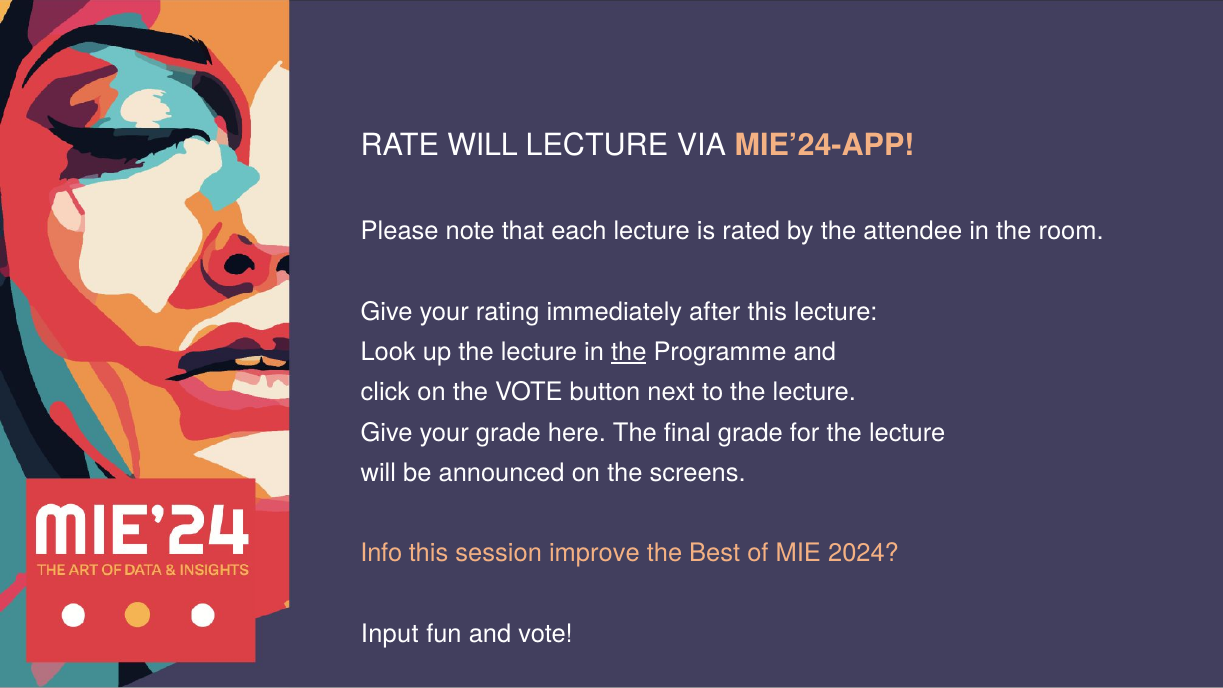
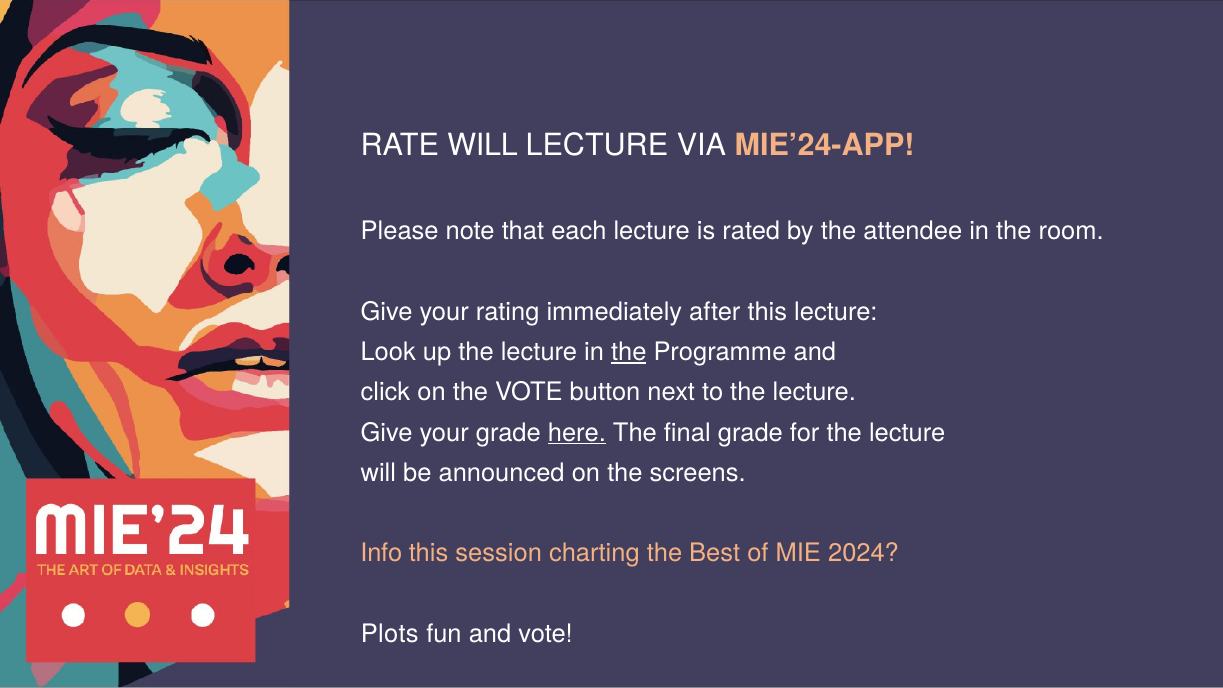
here underline: none -> present
improve: improve -> charting
Input: Input -> Plots
